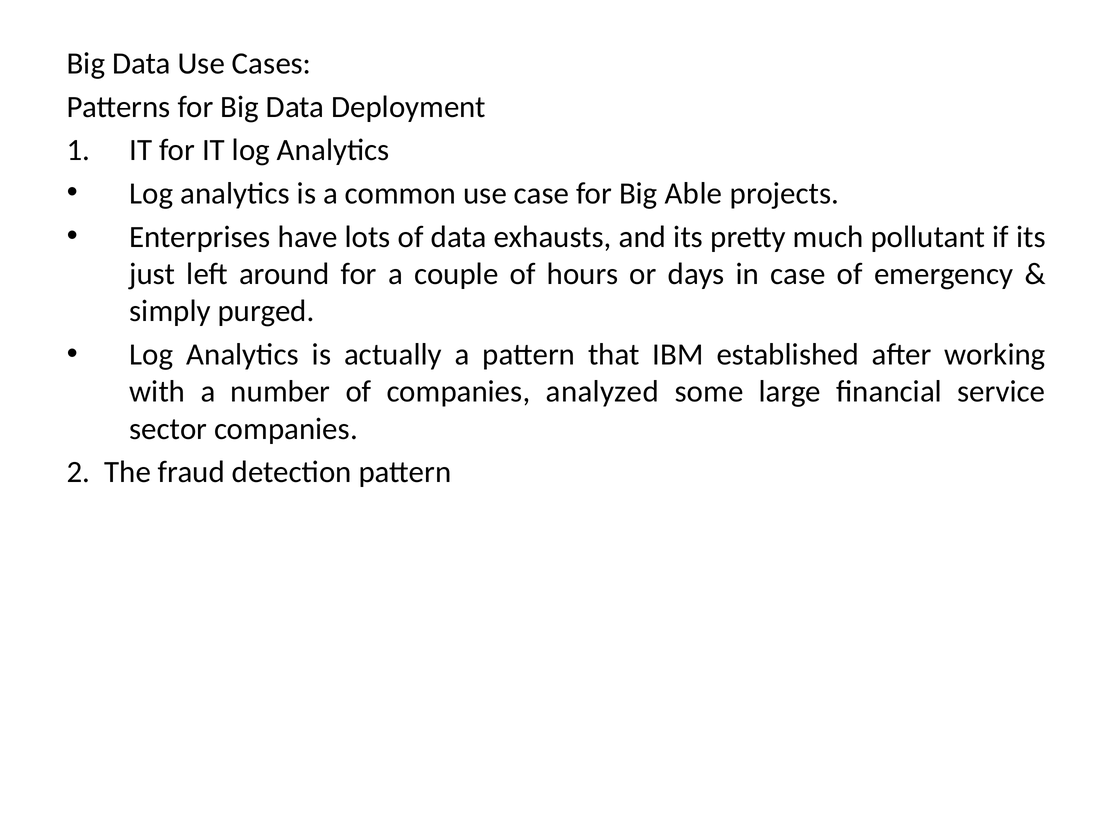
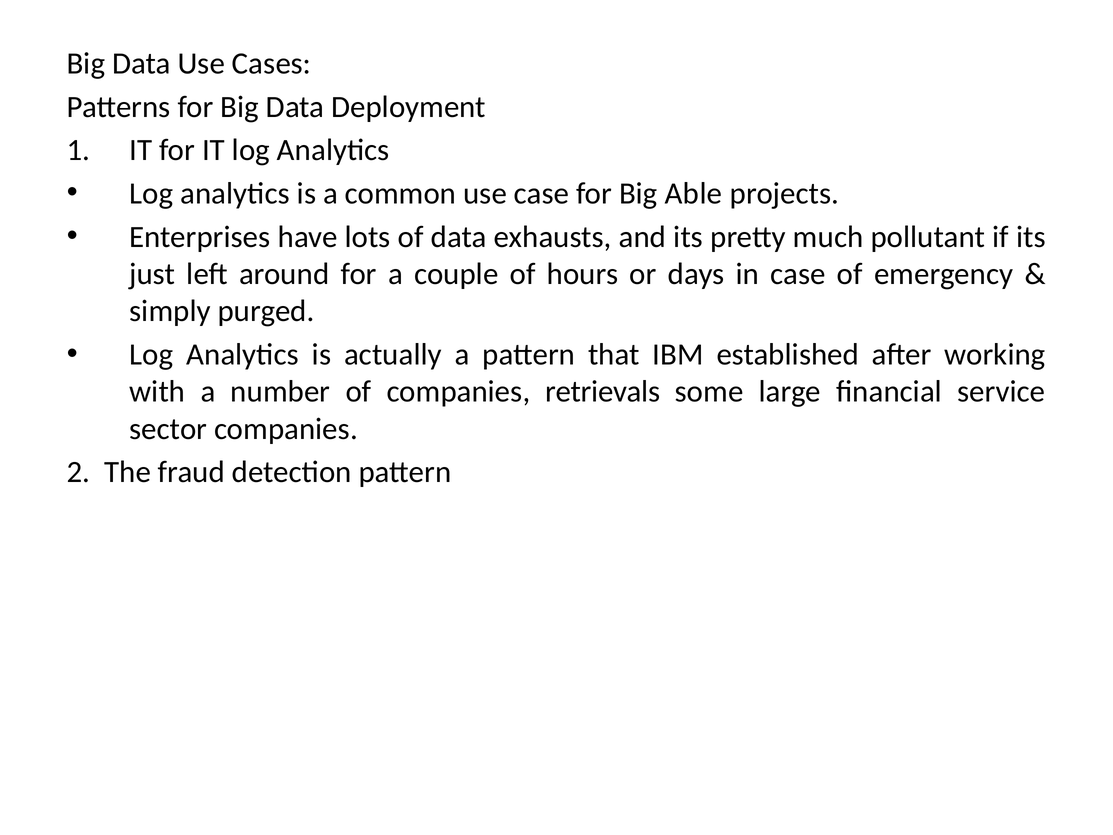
analyzed: analyzed -> retrievals
